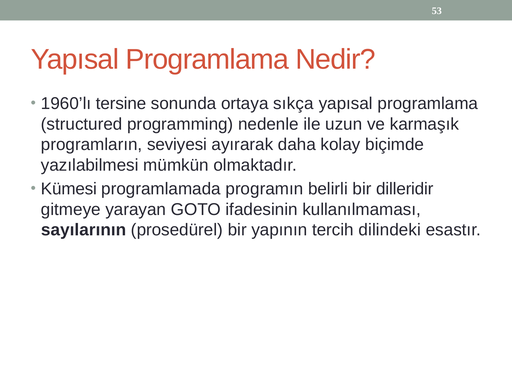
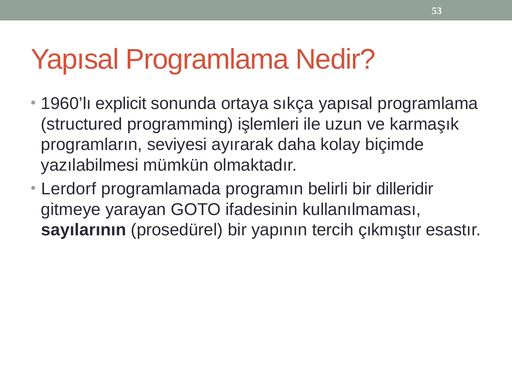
tersine: tersine -> explicit
nedenle: nedenle -> işlemleri
Kümesi: Kümesi -> Lerdorf
dilindeki: dilindeki -> çıkmıştır
